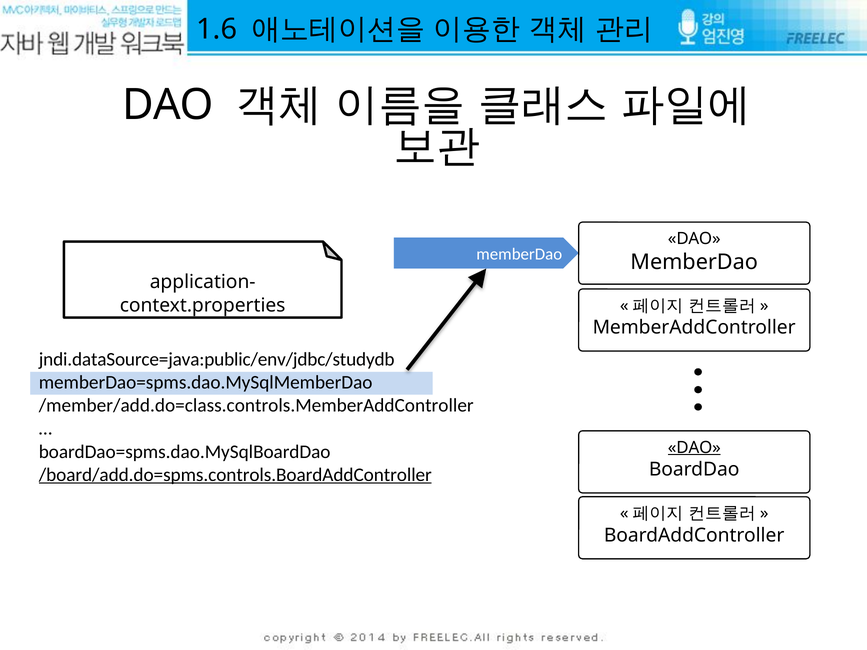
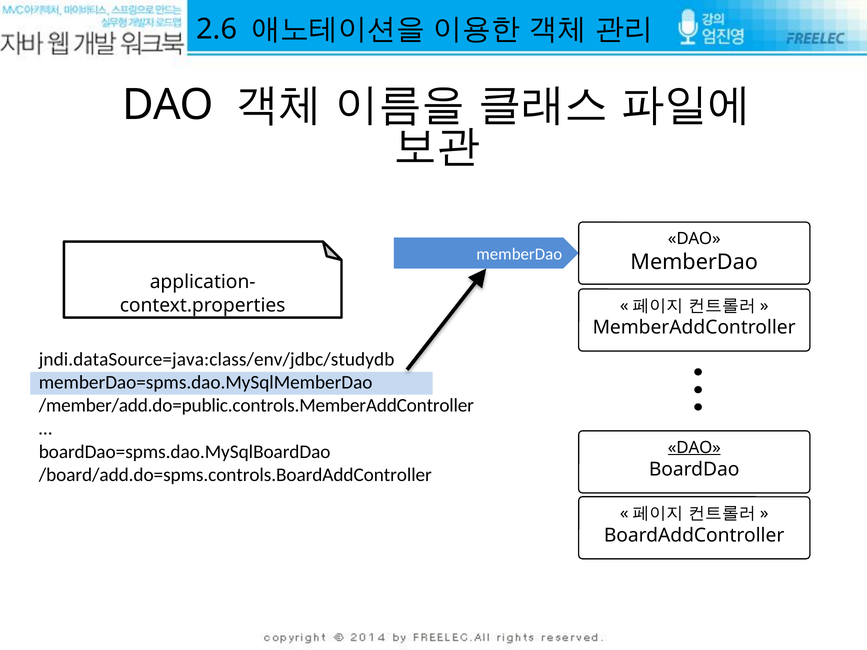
1.6: 1.6 -> 2.6
jndi.dataSource=java:public/env/jdbc/studydb: jndi.dataSource=java:public/env/jdbc/studydb -> jndi.dataSource=java:class/env/jdbc/studydb
/member/add.do=class.controls.MemberAddController: /member/add.do=class.controls.MemberAddController -> /member/add.do=public.controls.MemberAddController
/board/add.do=spms.controls.BoardAddController underline: present -> none
